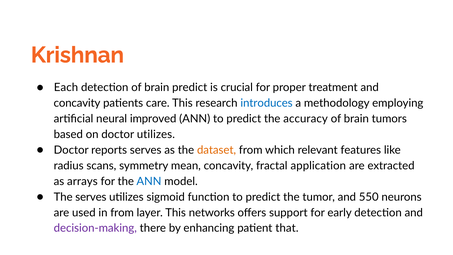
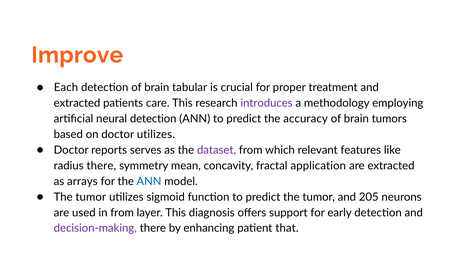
Krishnan: Krishnan -> Improve
brain predict: predict -> tabular
concavity at (77, 103): concavity -> extracted
introduces colour: blue -> purple
neural improved: improved -> detection
dataset colour: orange -> purple
radius scans: scans -> there
serves at (91, 197): serves -> tumor
550: 550 -> 205
networks: networks -> diagnosis
